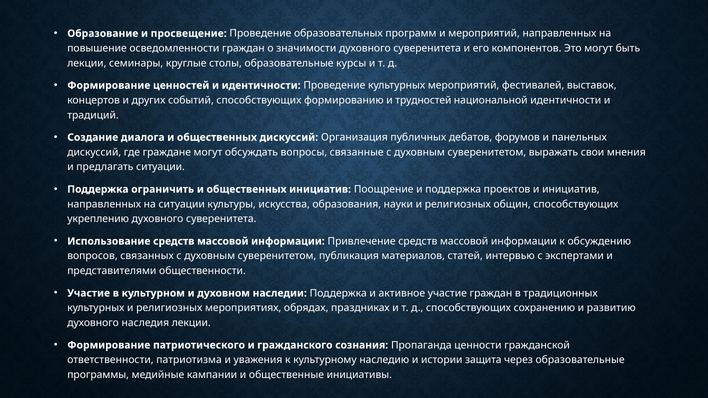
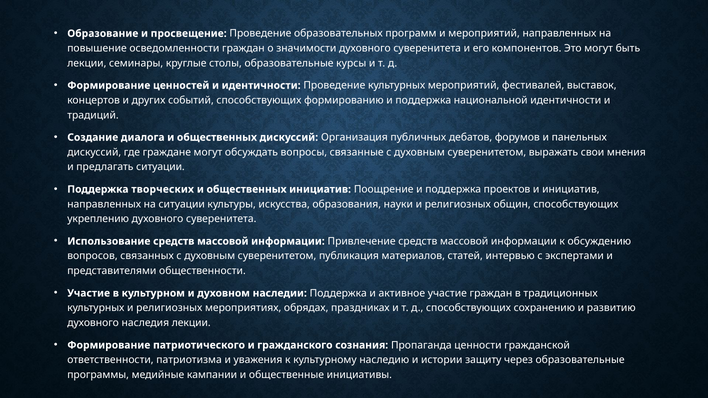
формированию и трудностей: трудностей -> поддержка
ограничить: ограничить -> творческих
защита: защита -> защиту
